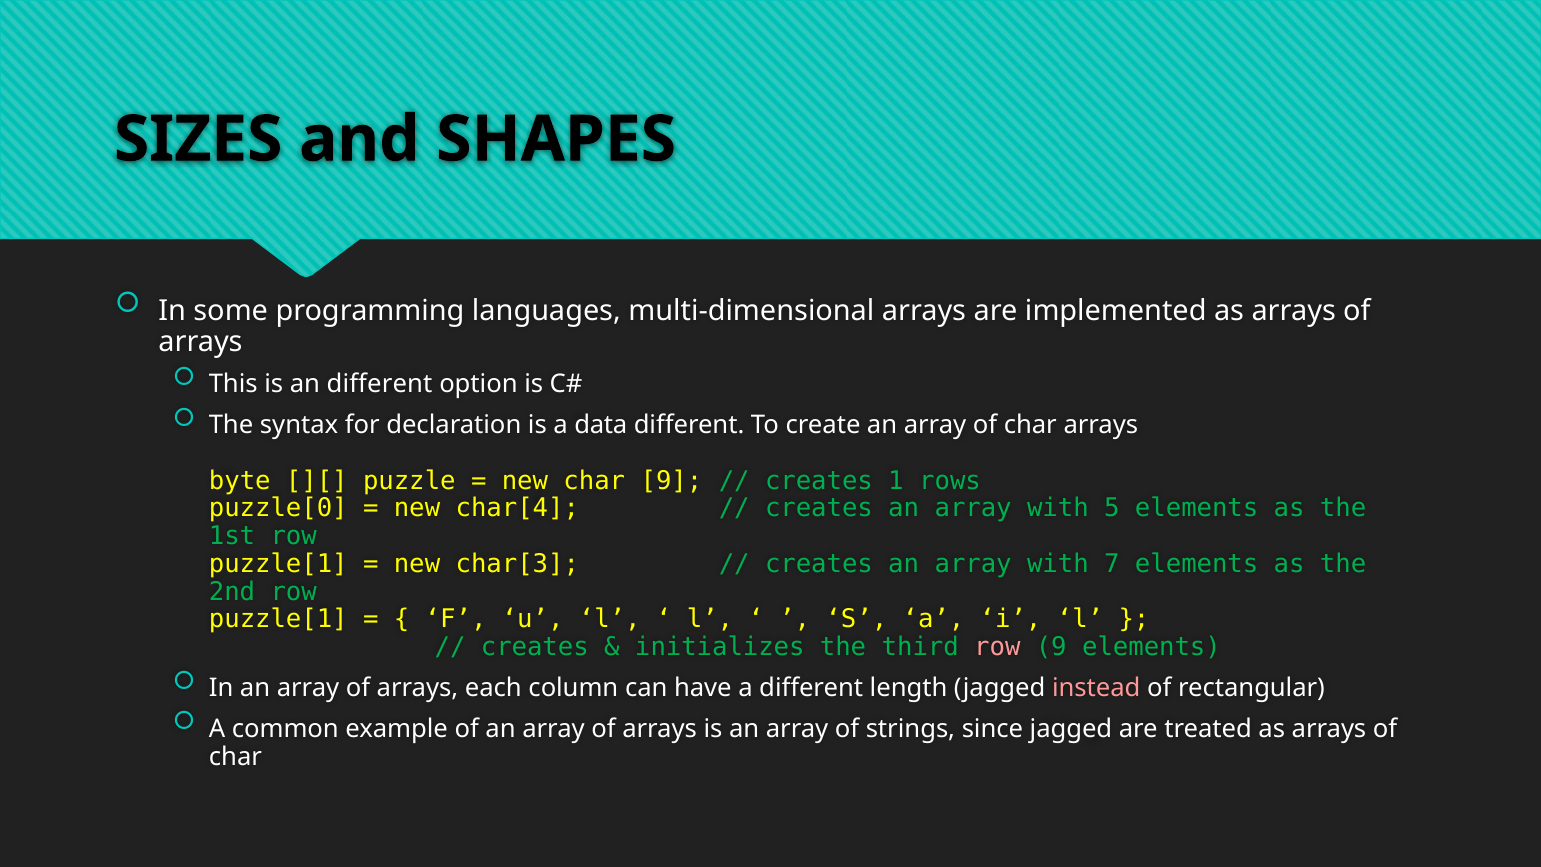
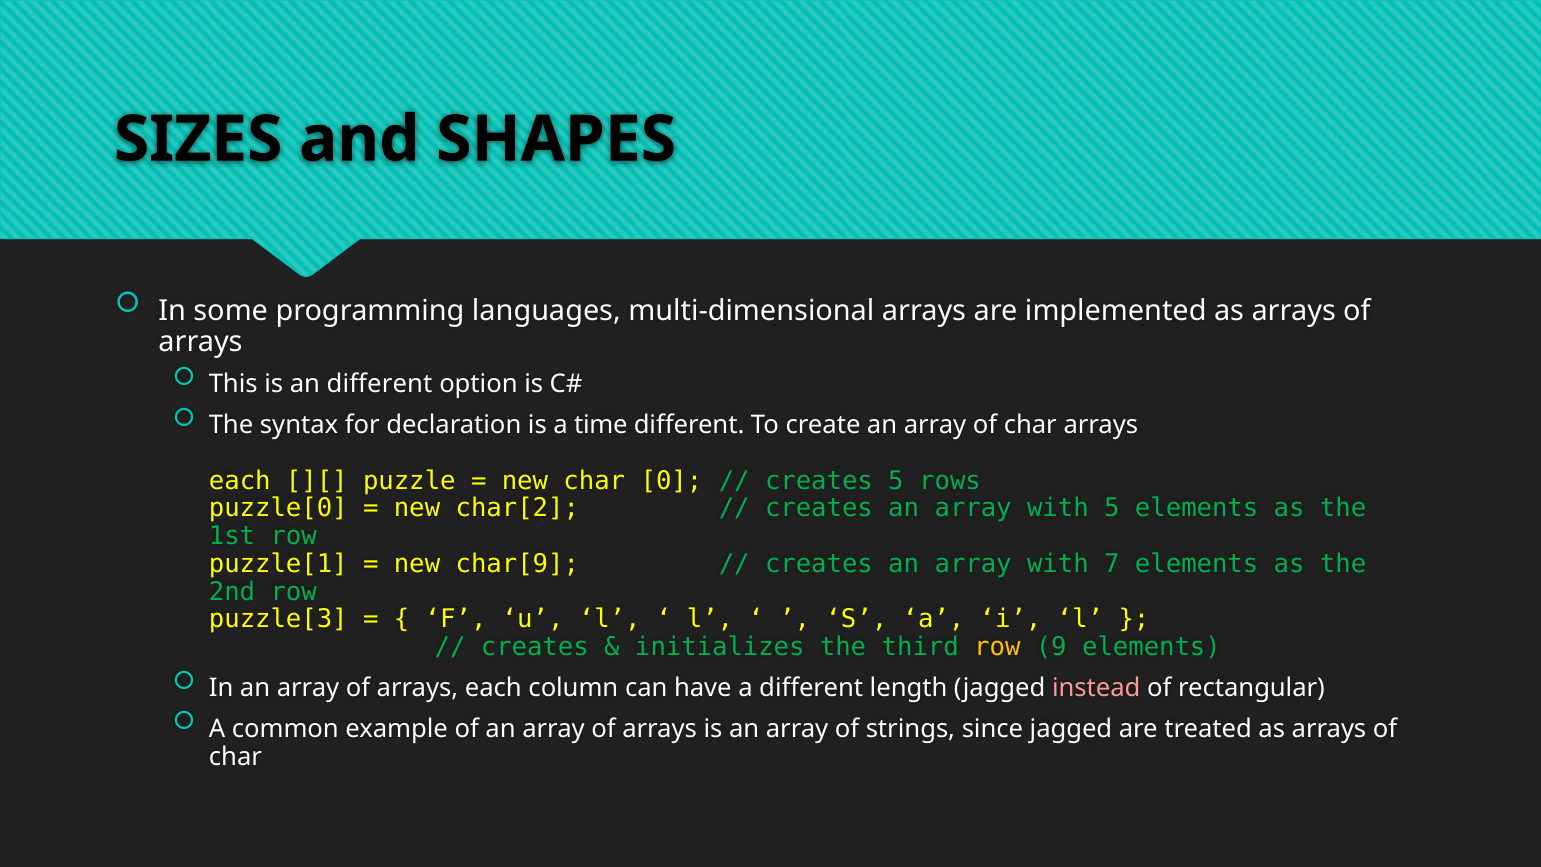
data: data -> time
byte at (240, 481): byte -> each
char 9: 9 -> 0
creates 1: 1 -> 5
char[4: char[4 -> char[2
char[3: char[3 -> char[9
puzzle[1 at (278, 619): puzzle[1 -> puzzle[3
row at (997, 647) colour: pink -> yellow
